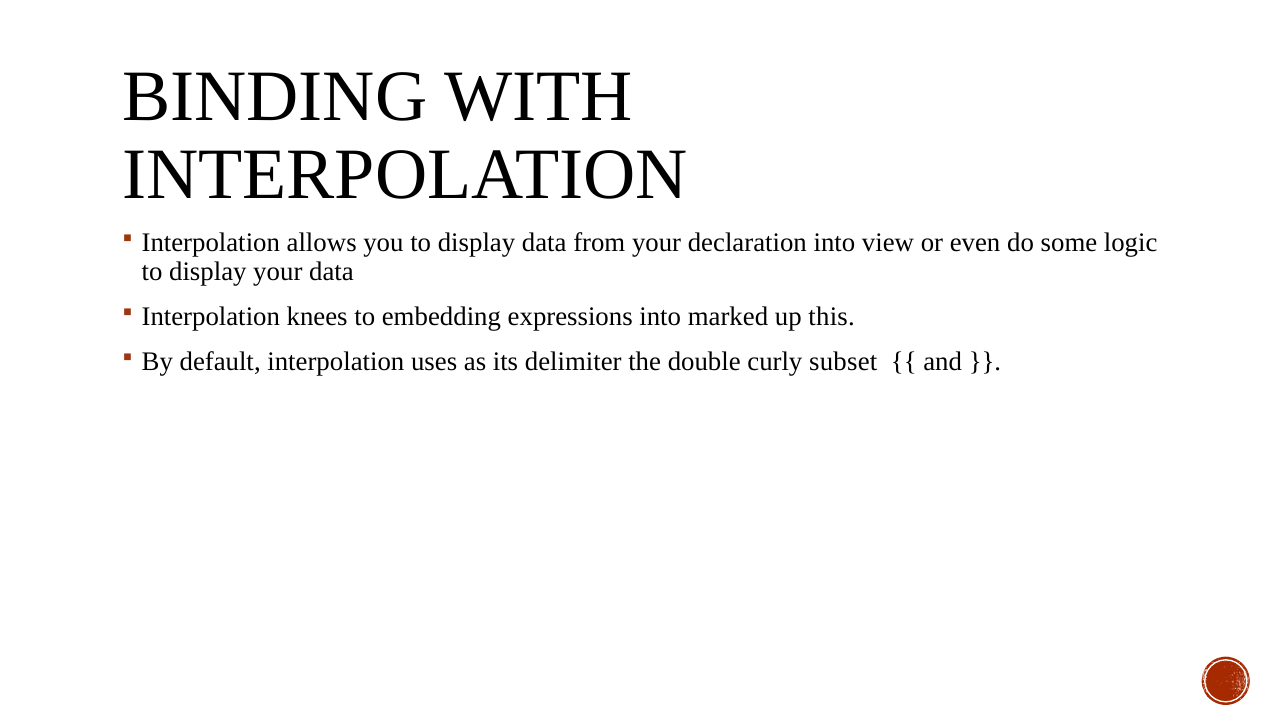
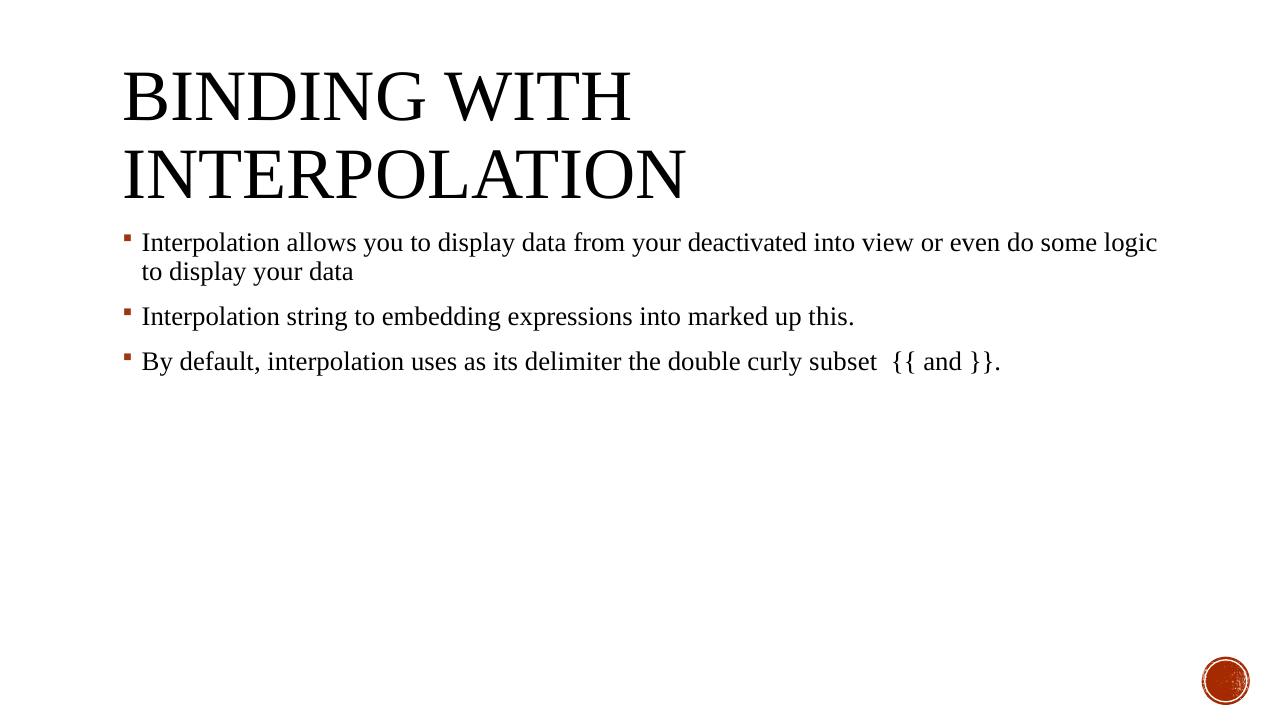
declaration: declaration -> deactivated
knees: knees -> string
